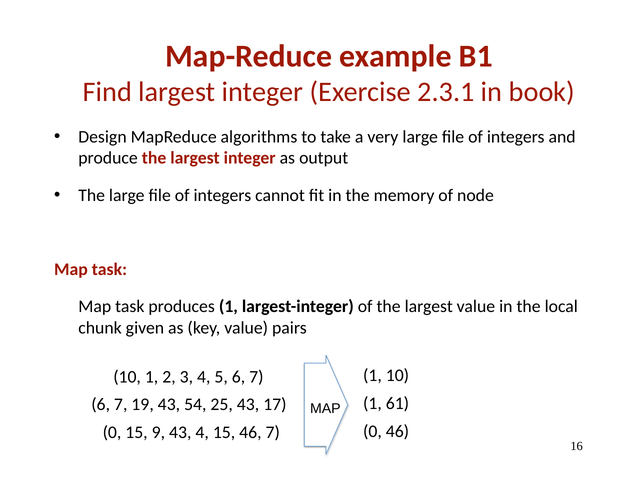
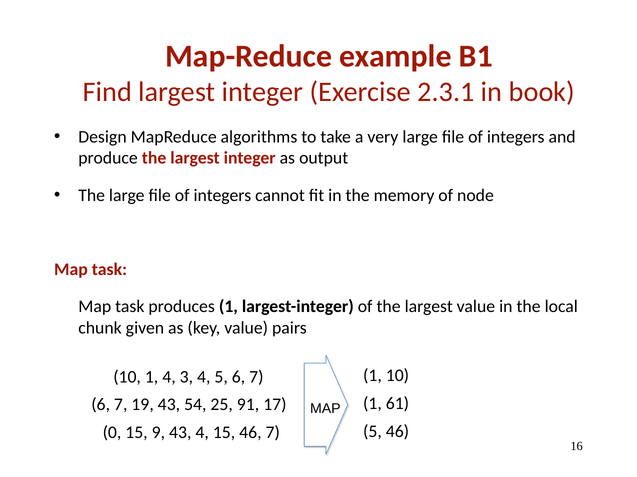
1 2: 2 -> 4
25 43: 43 -> 91
0 at (372, 432): 0 -> 5
